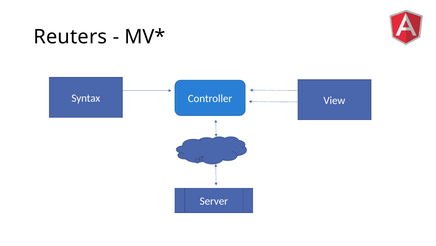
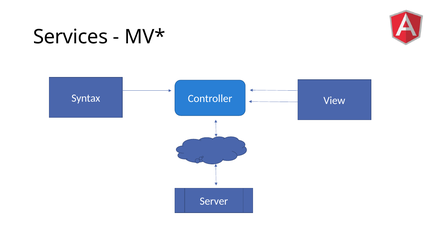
Reuters: Reuters -> Services
